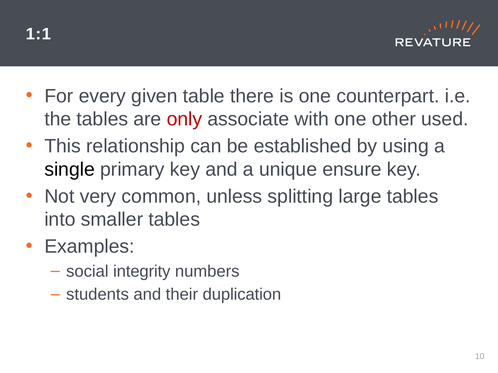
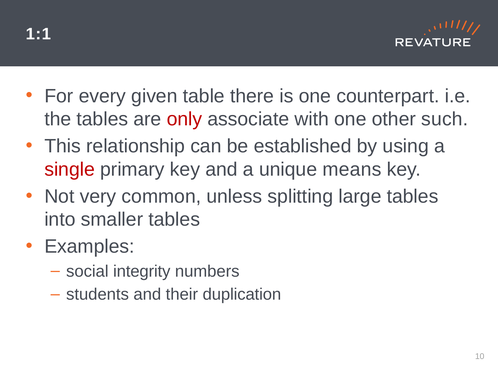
used: used -> such
single colour: black -> red
ensure: ensure -> means
